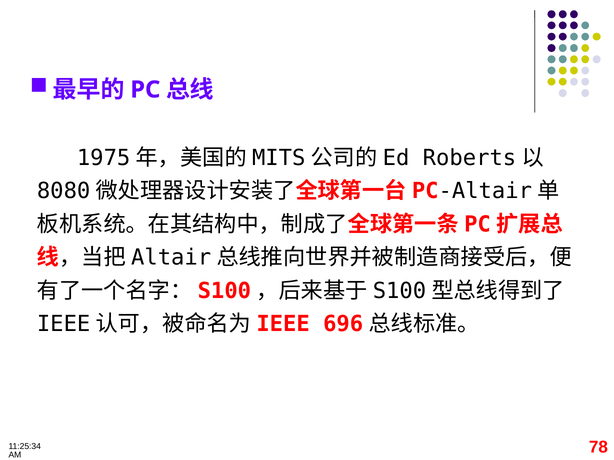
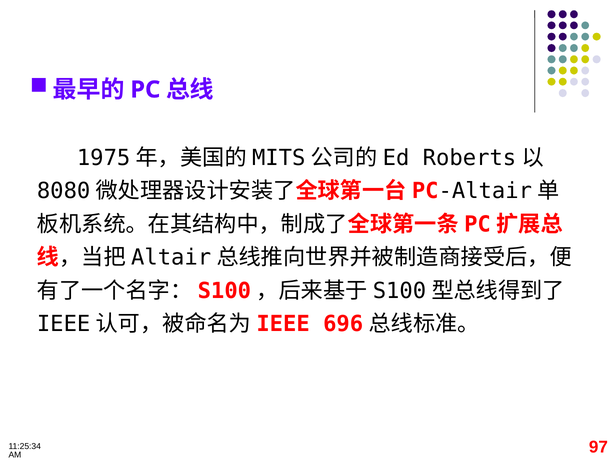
78: 78 -> 97
